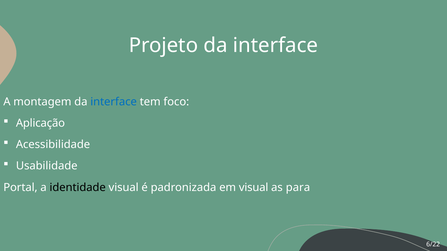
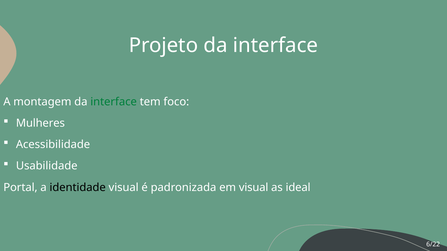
interface at (114, 102) colour: blue -> green
Aplicação: Aplicação -> Mulheres
para: para -> ideal
